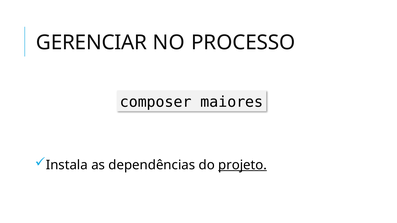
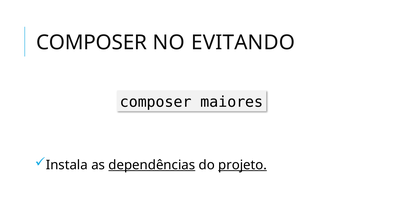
GERENCIAR at (91, 43): GERENCIAR -> COMPOSER
PROCESSO: PROCESSO -> EVITANDO
dependências underline: none -> present
